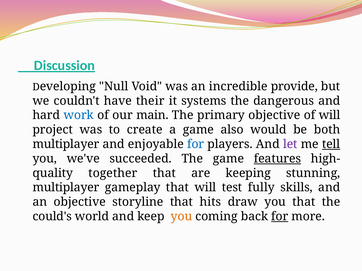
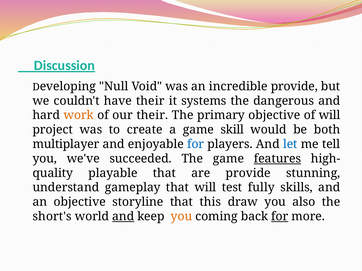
work colour: blue -> orange
our main: main -> their
also: also -> skill
let colour: purple -> blue
tell underline: present -> none
together: together -> playable
are keeping: keeping -> provide
multiplayer at (66, 188): multiplayer -> understand
hits: hits -> this
you that: that -> also
could's: could's -> short's
and at (123, 217) underline: none -> present
